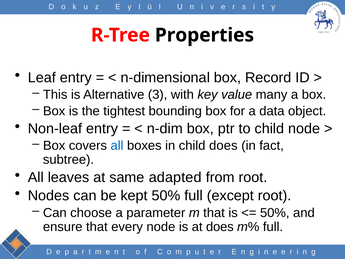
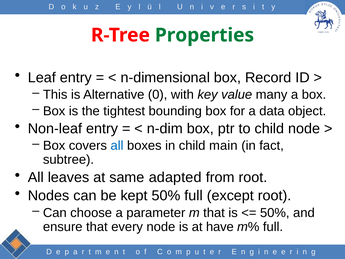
Properties colour: black -> green
3: 3 -> 0
child does: does -> main
at does: does -> have
